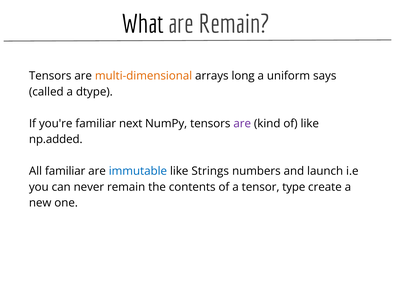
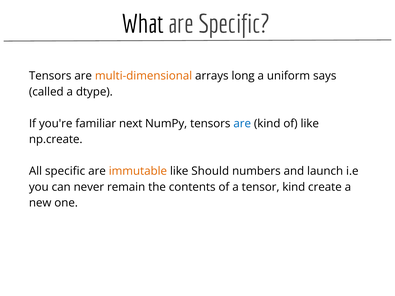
are Remain: Remain -> Specific
are at (242, 124) colour: purple -> blue
np.added: np.added -> np.create
All familiar: familiar -> specific
immutable colour: blue -> orange
Strings: Strings -> Should
tensor type: type -> kind
